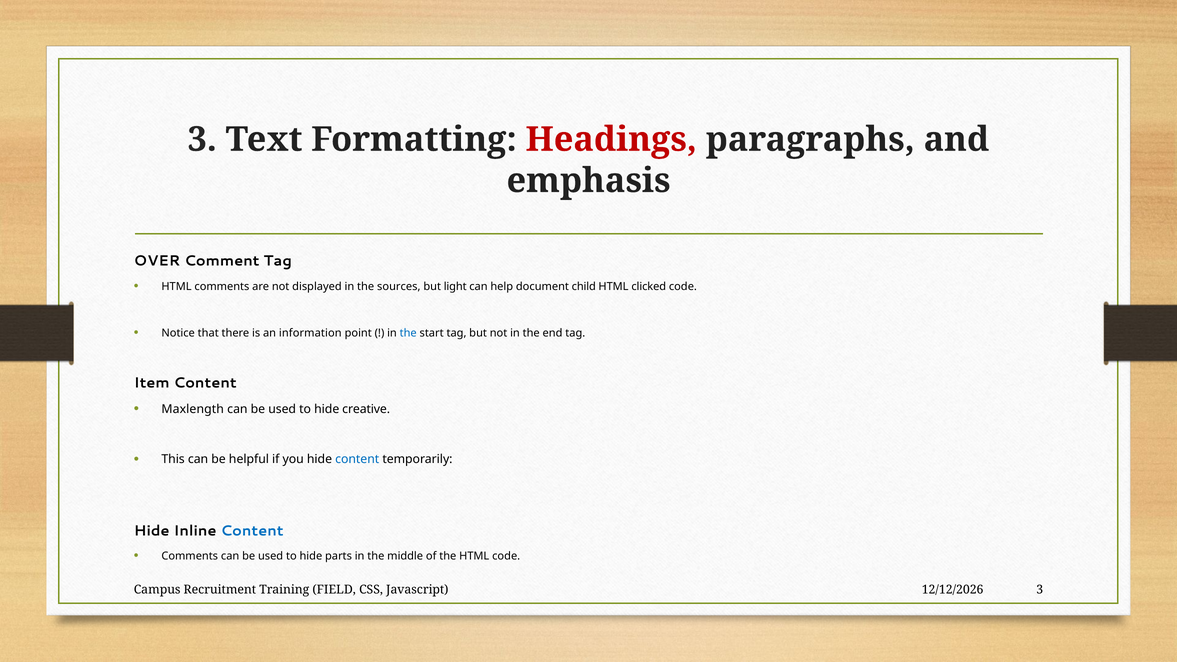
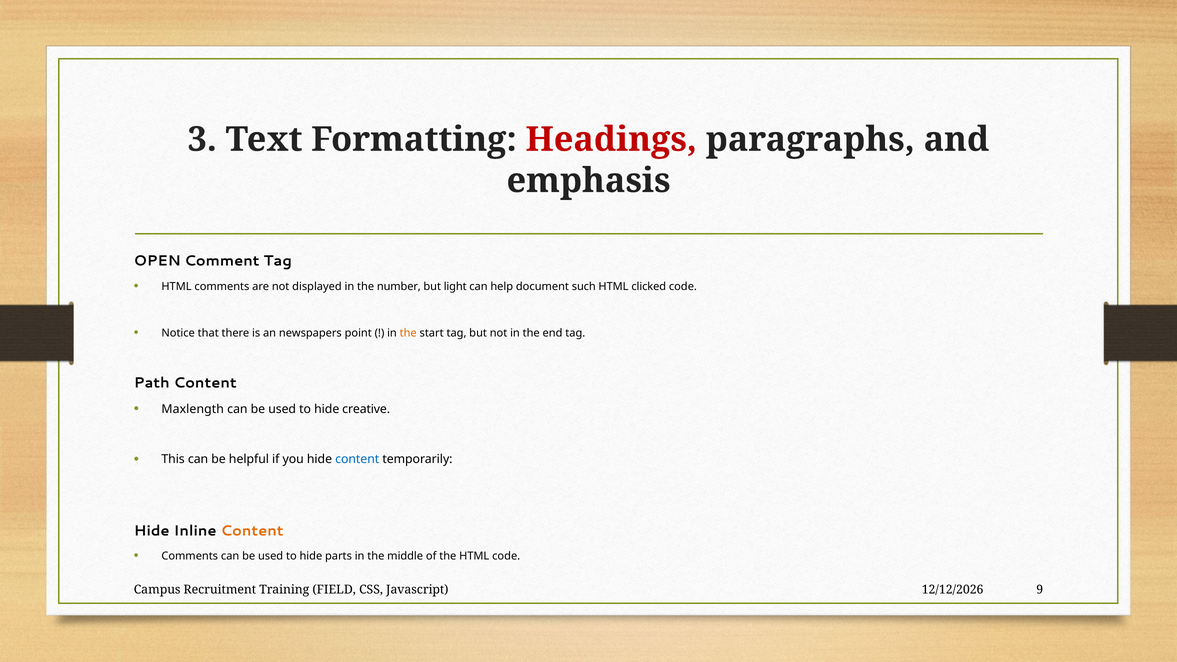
OVER: OVER -> OPEN
sources: sources -> number
child: child -> such
information: information -> newspapers
the at (408, 333) colour: blue -> orange
Item: Item -> Path
Content at (252, 531) colour: blue -> orange
Javascript 3: 3 -> 9
